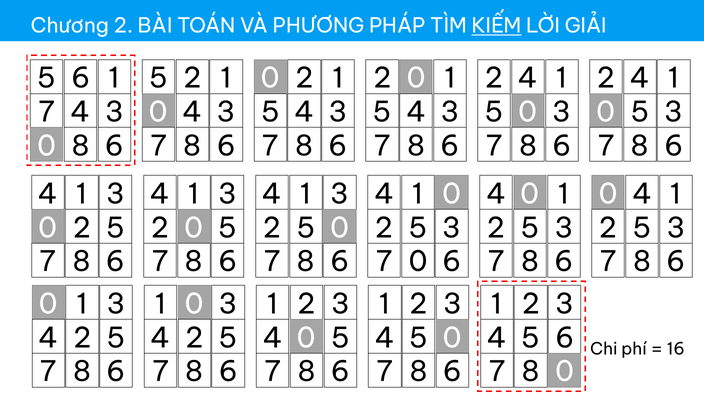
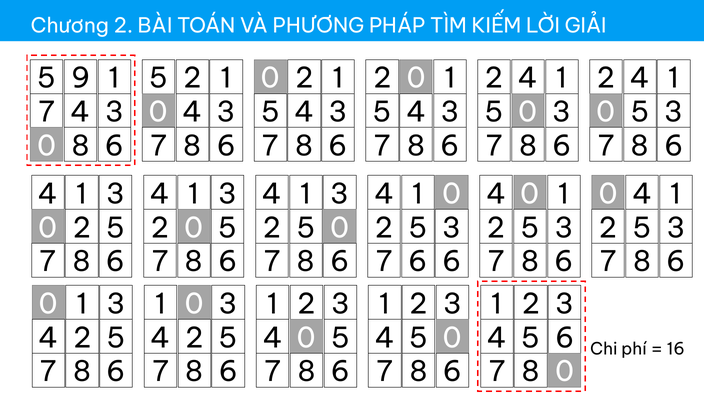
KIẾM underline: present -> none
6 at (81, 79): 6 -> 9
7 0: 0 -> 6
